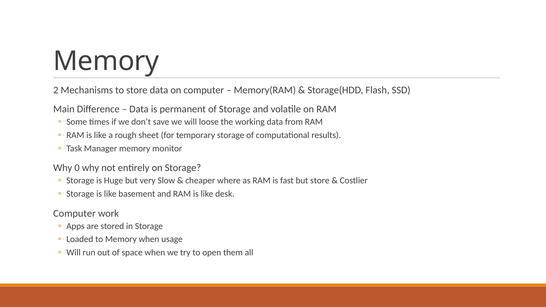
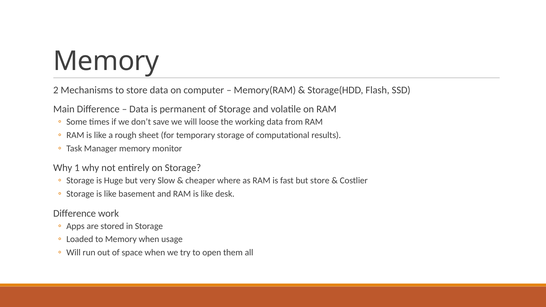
0: 0 -> 1
Computer at (74, 213): Computer -> Difference
